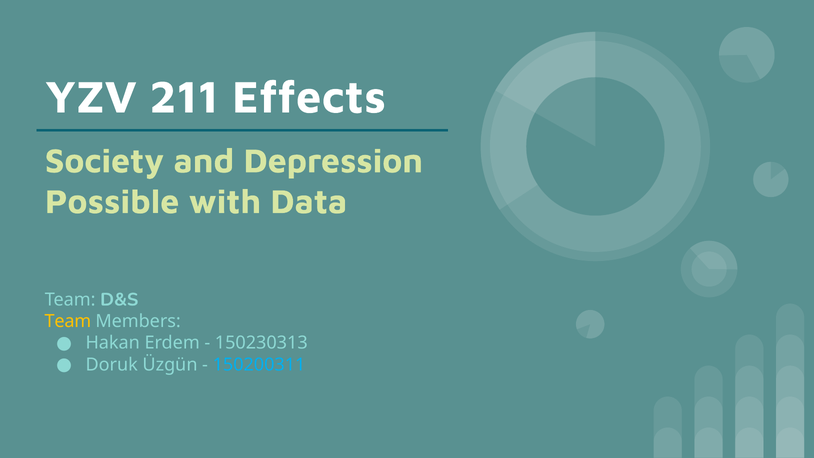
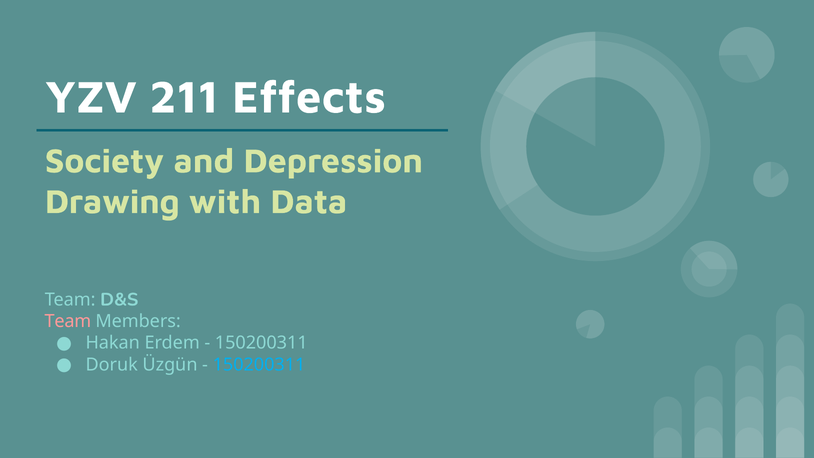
Possible: Possible -> Drawing
Team at (68, 321) colour: yellow -> pink
150230313 at (261, 343): 150230313 -> 150200311
